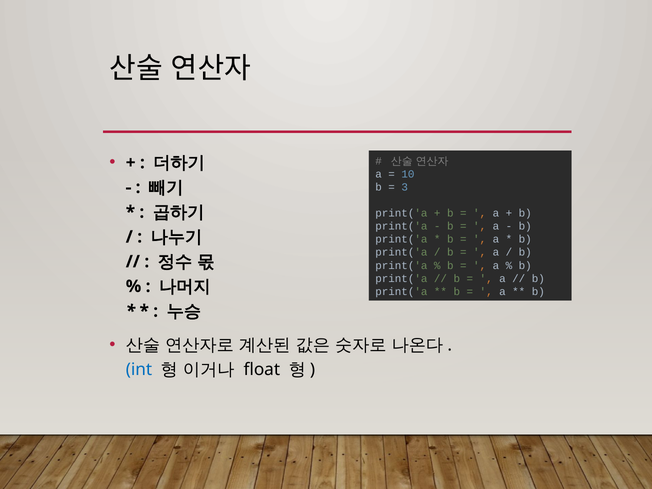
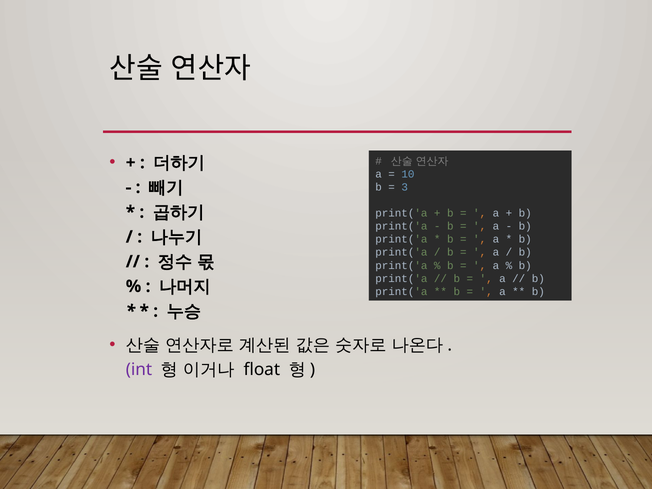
int colour: blue -> purple
